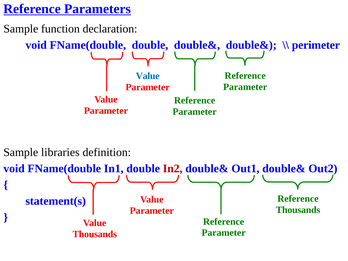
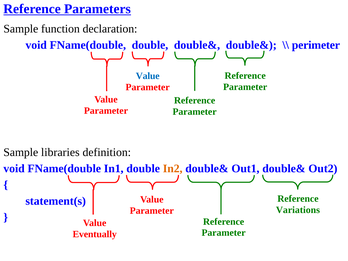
In2 colour: red -> orange
Thousands at (298, 210): Thousands -> Variations
Thousands at (95, 234): Thousands -> Eventually
